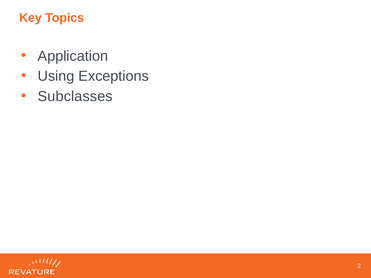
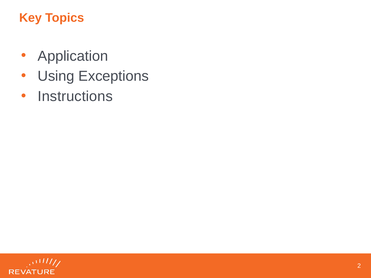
Subclasses: Subclasses -> Instructions
